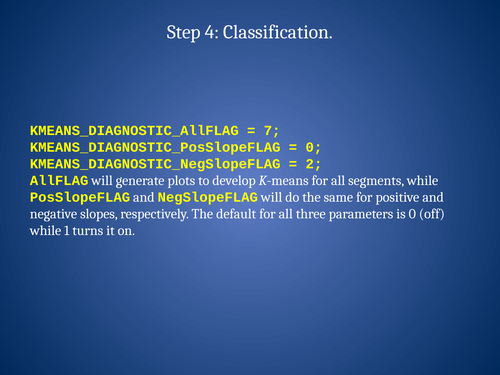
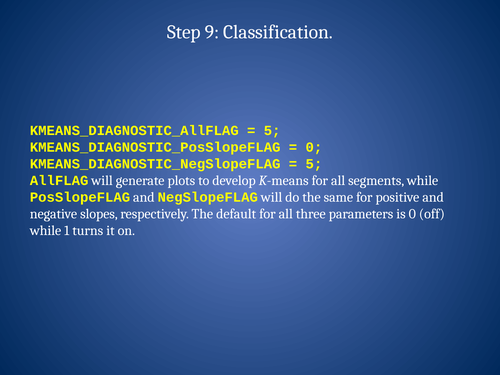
4: 4 -> 9
7 at (272, 131): 7 -> 5
2 at (314, 164): 2 -> 5
